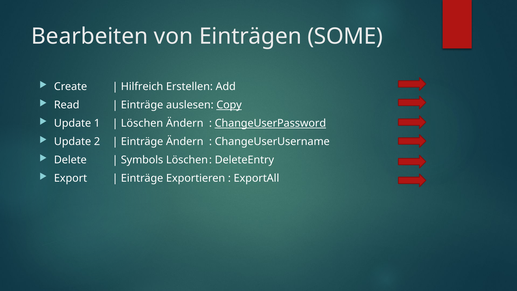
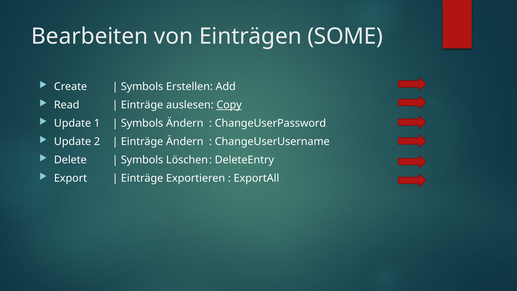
Hilfreich at (142, 87): Hilfreich -> Symbols
Löschen at (142, 123): Löschen -> Symbols
ChangeUserPassword underline: present -> none
